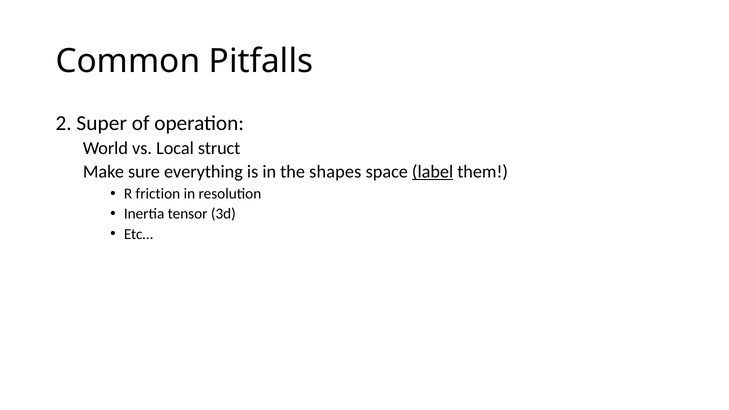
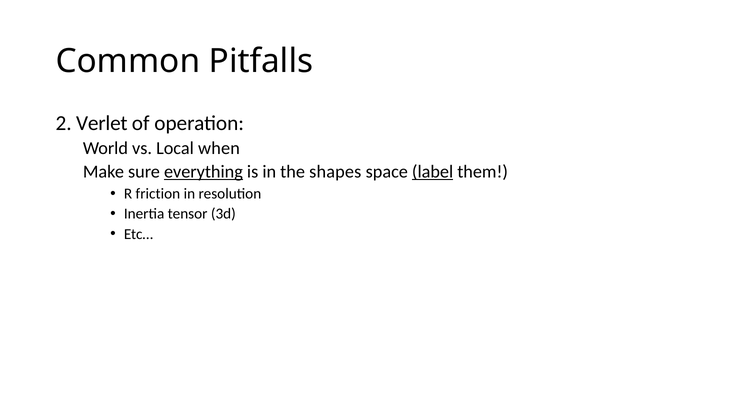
Super: Super -> Verlet
struct: struct -> when
everything underline: none -> present
